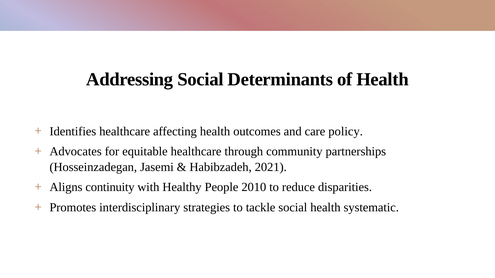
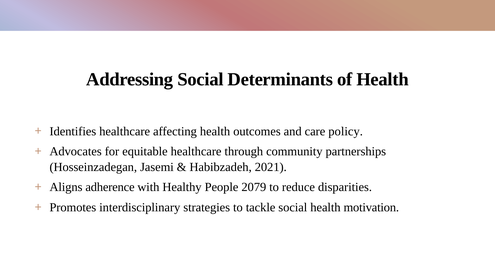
continuity: continuity -> adherence
2010: 2010 -> 2079
systematic: systematic -> motivation
